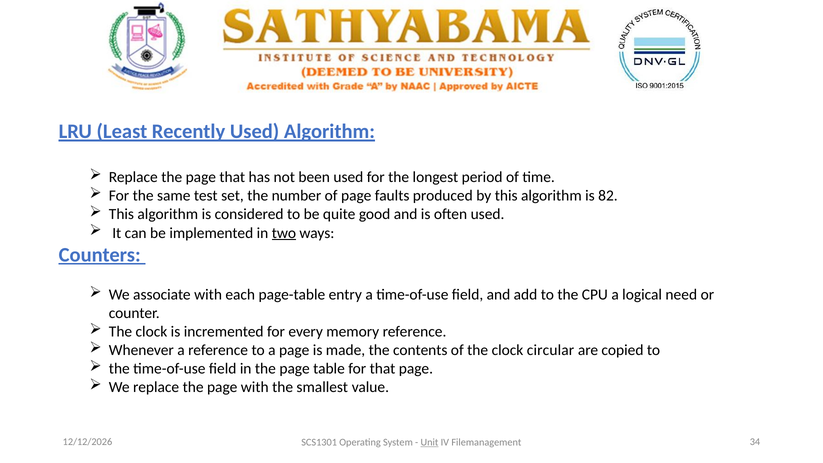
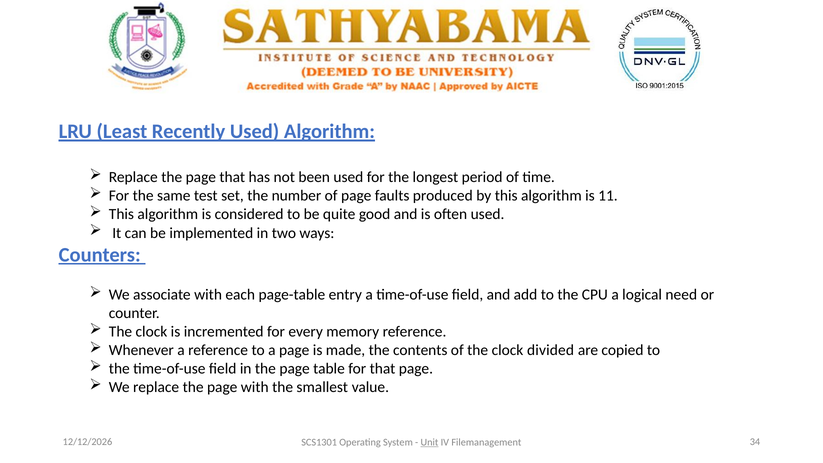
82: 82 -> 11
two underline: present -> none
circular: circular -> divided
